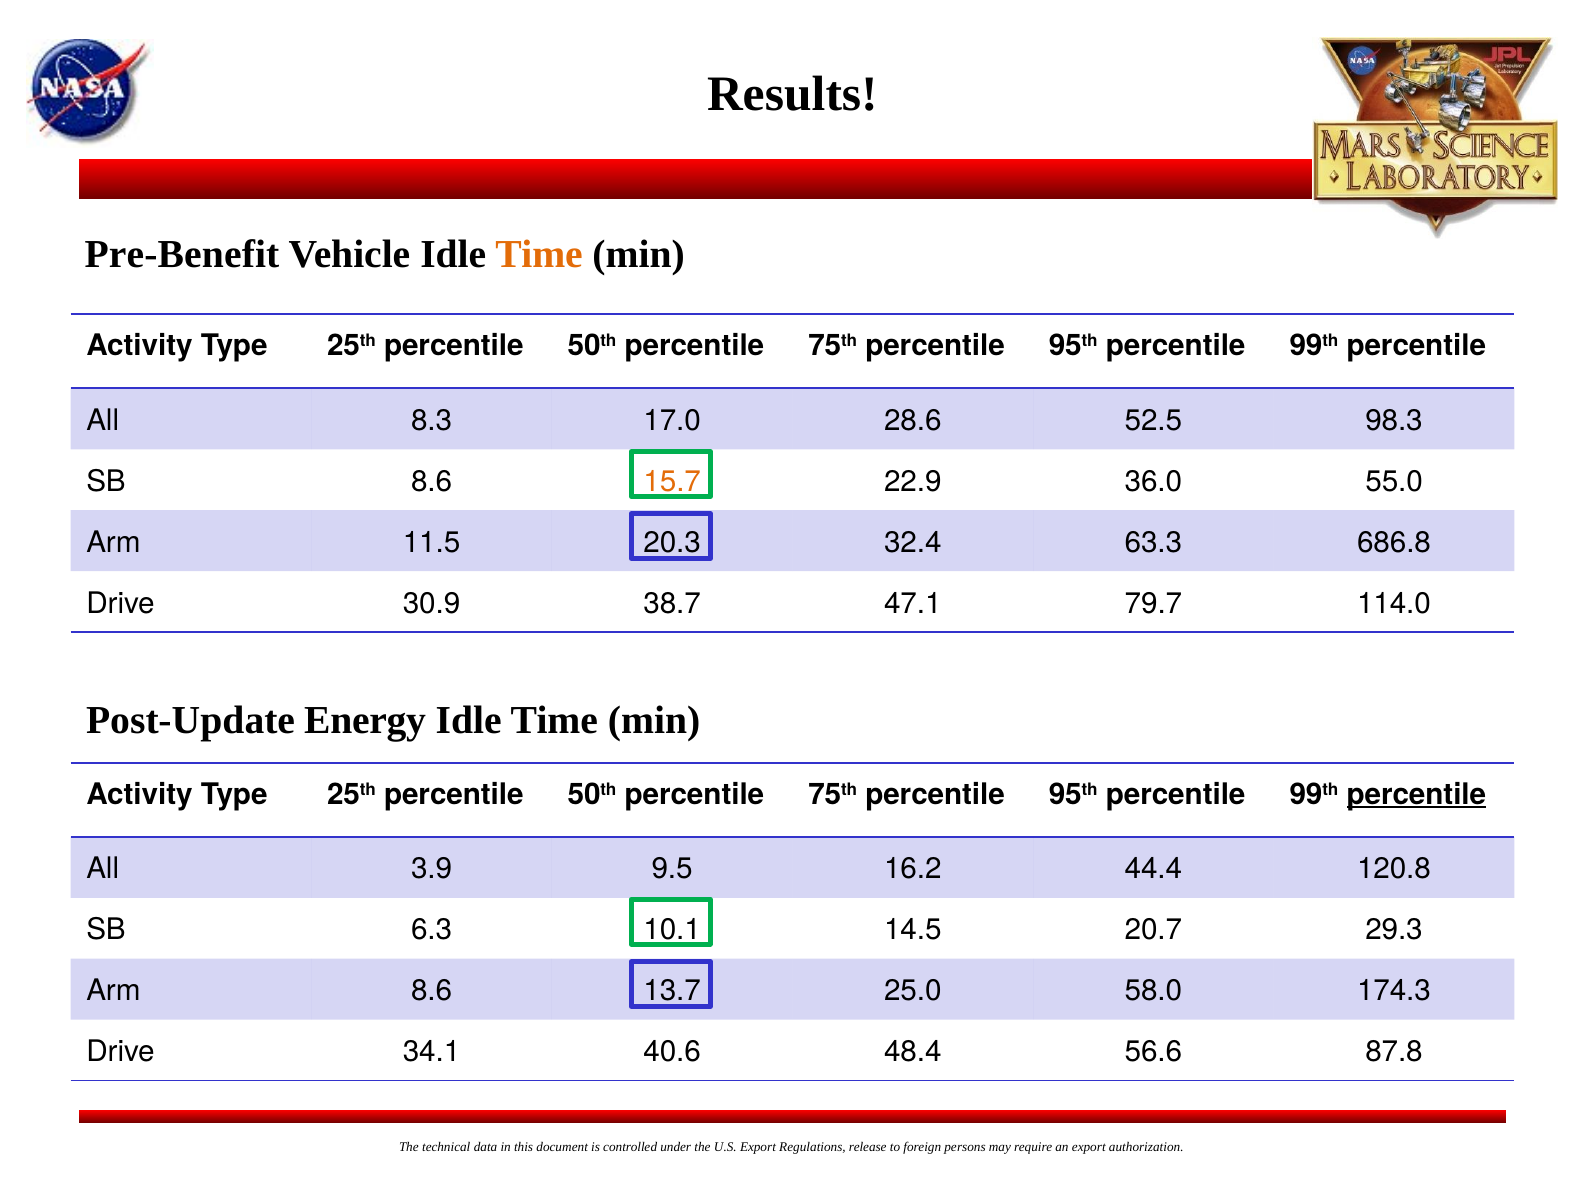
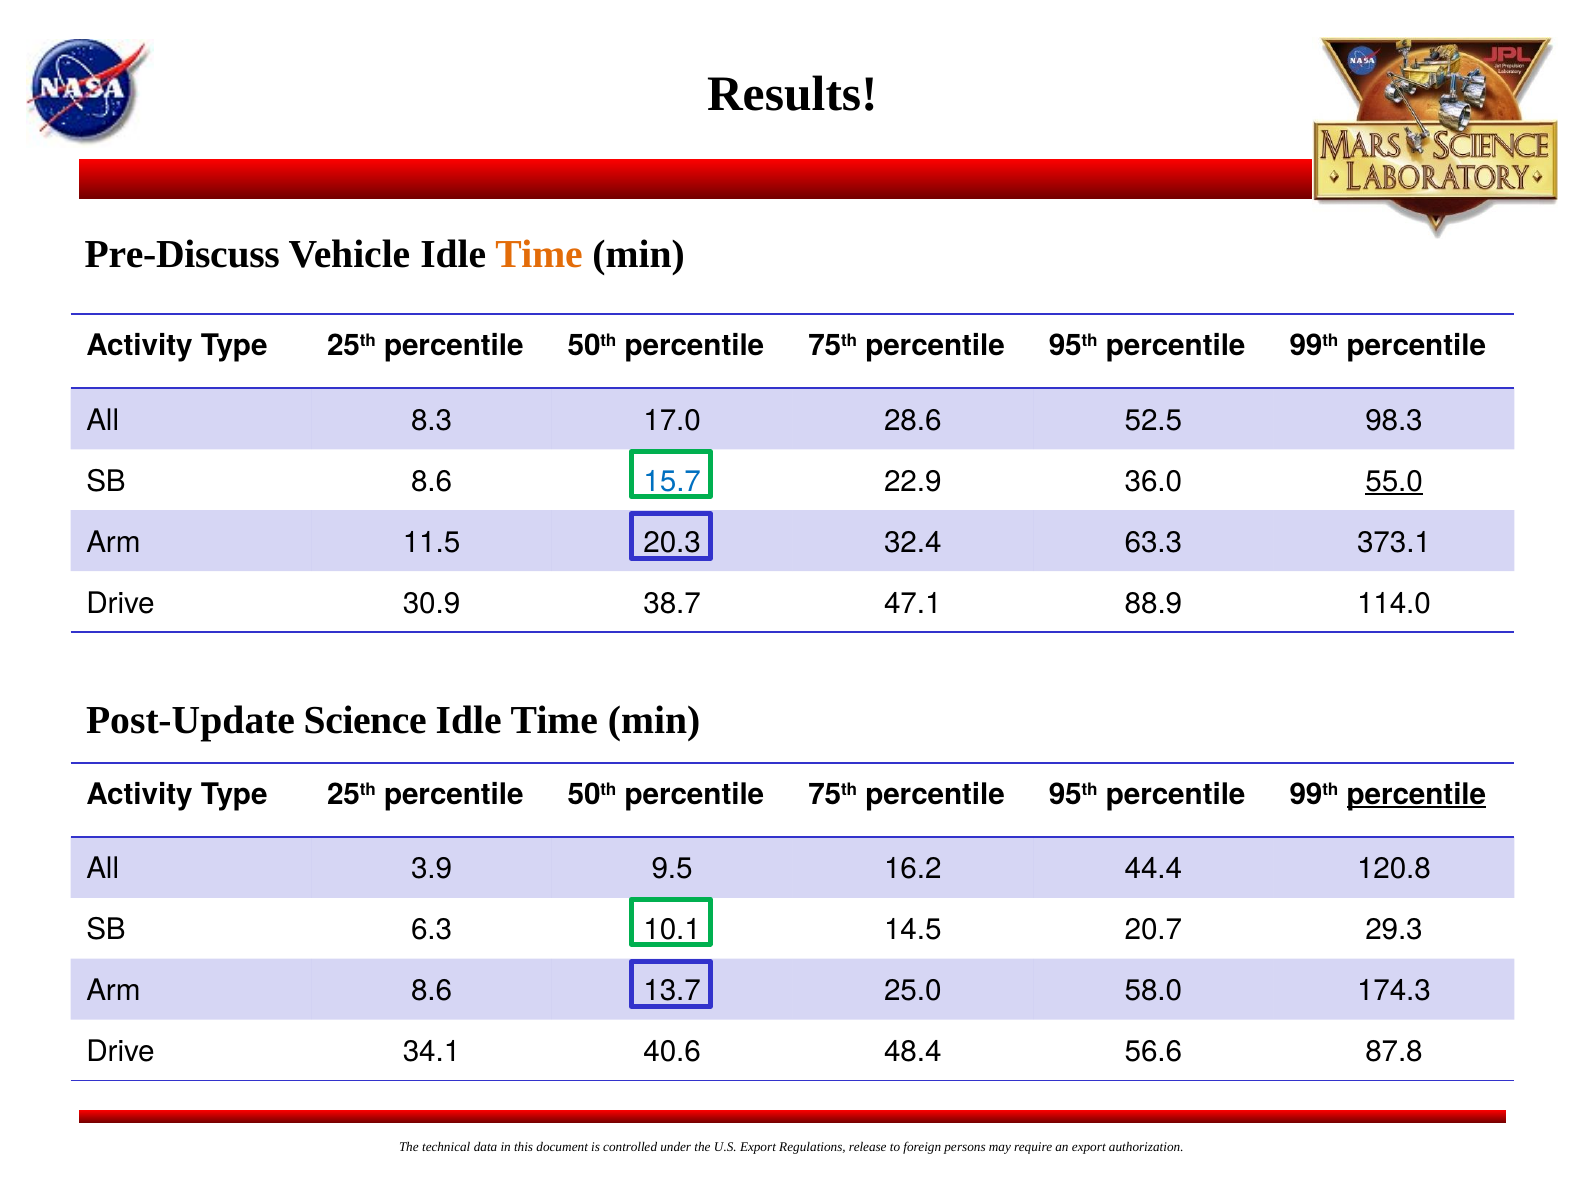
Pre-Benefit: Pre-Benefit -> Pre-Discuss
15.7 colour: orange -> blue
55.0 underline: none -> present
686.8: 686.8 -> 373.1
79.7: 79.7 -> 88.9
Energy: Energy -> Science
